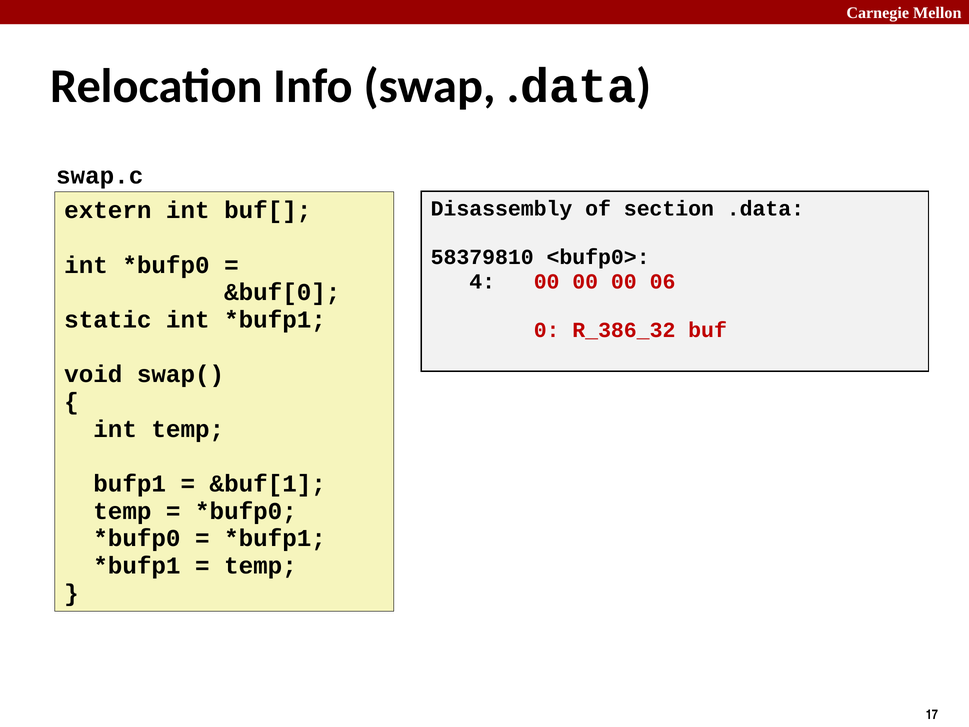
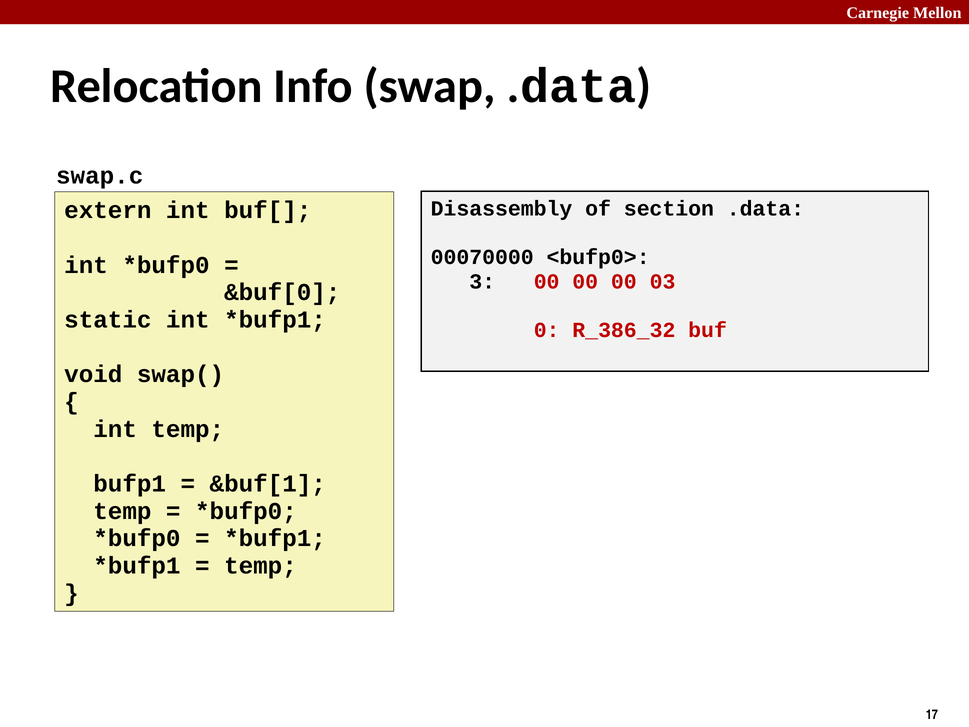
58379810: 58379810 -> 00070000
4: 4 -> 3
06: 06 -> 03
